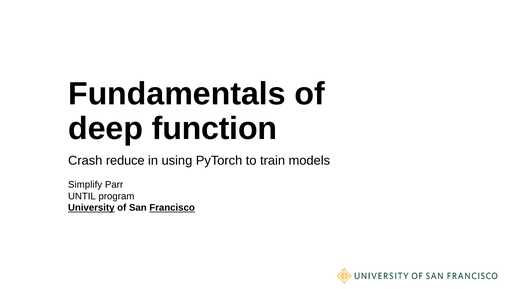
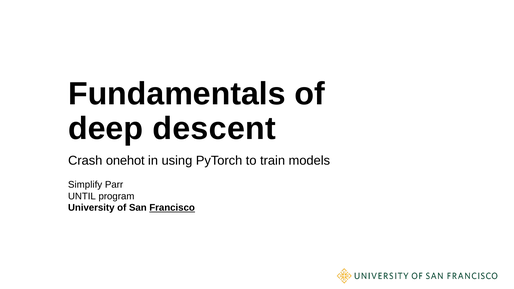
function: function -> descent
reduce: reduce -> onehot
University underline: present -> none
